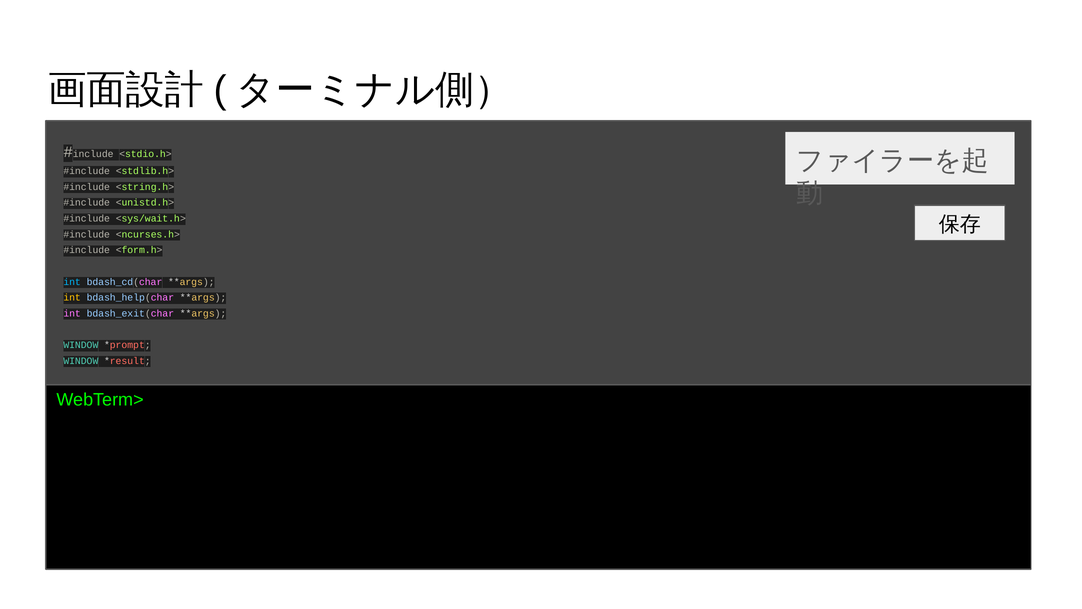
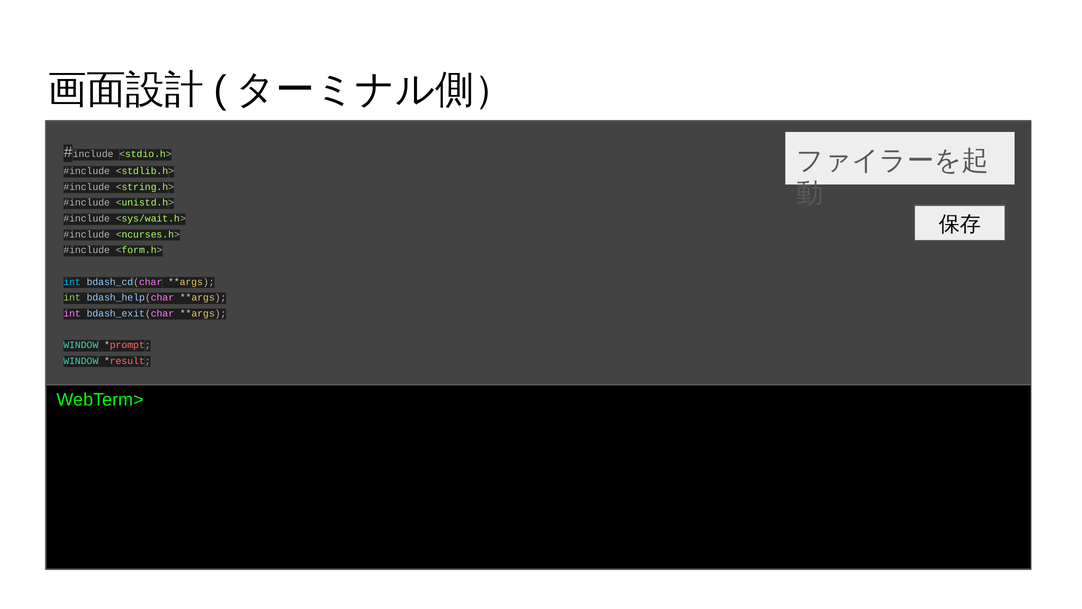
int at (72, 297) colour: yellow -> light green
